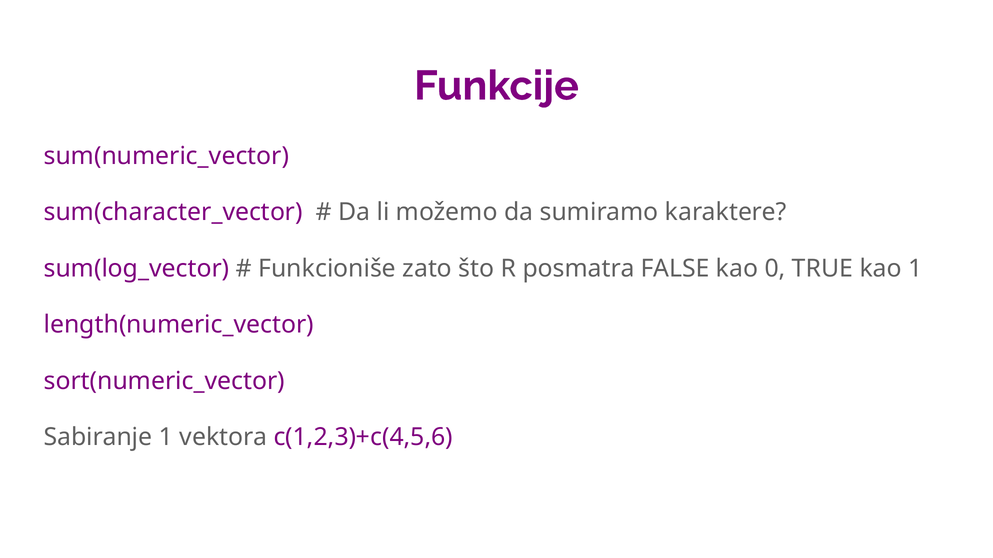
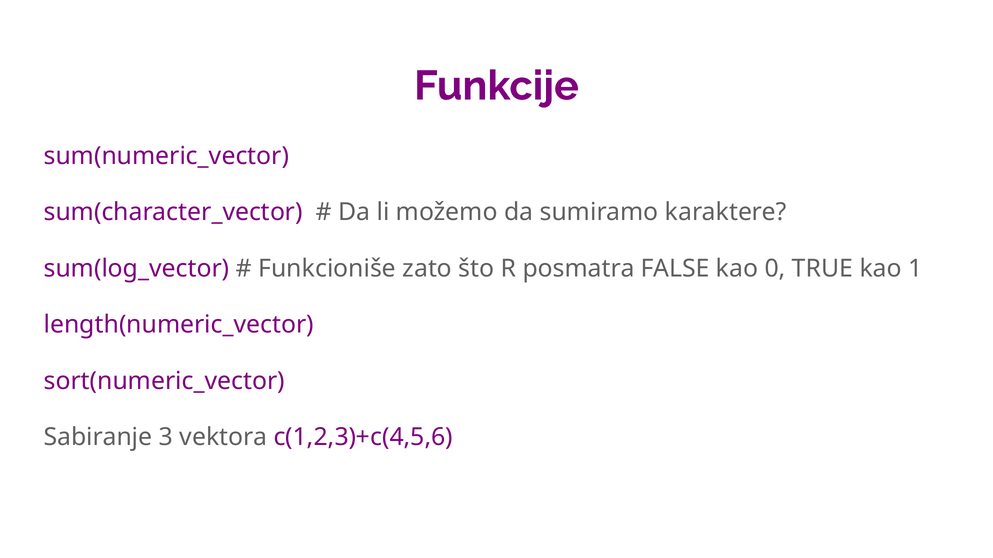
Sabiranje 1: 1 -> 3
